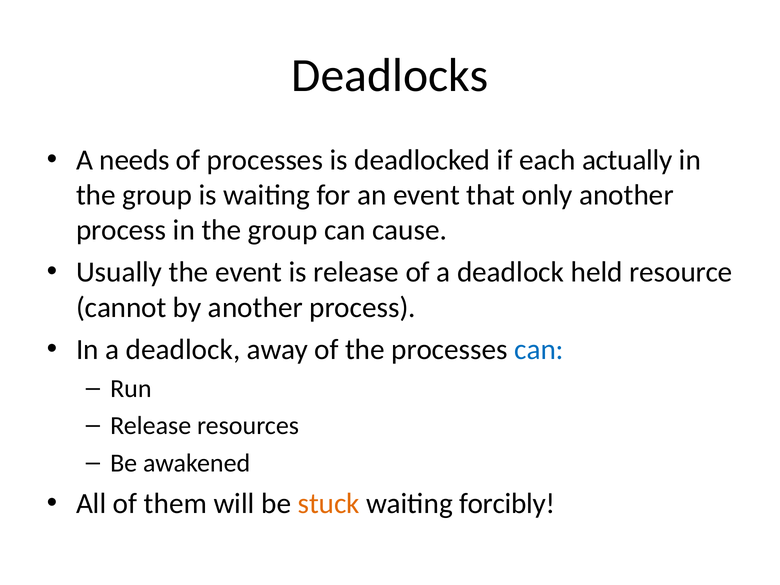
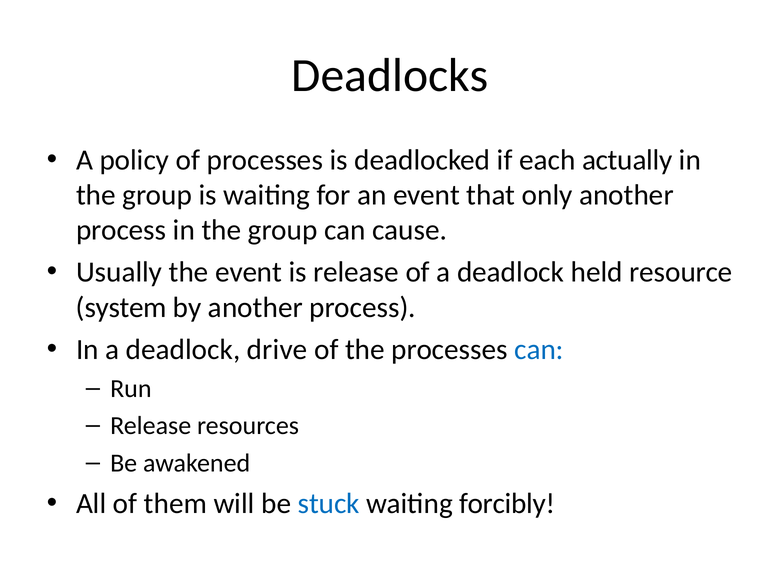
needs: needs -> policy
cannot: cannot -> system
away: away -> drive
stuck colour: orange -> blue
